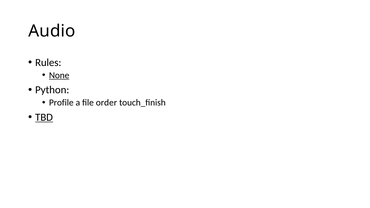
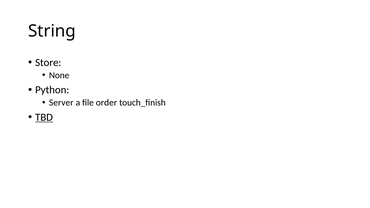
Audio: Audio -> String
Rules: Rules -> Store
None underline: present -> none
Profile: Profile -> Server
